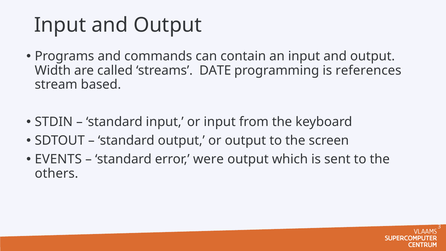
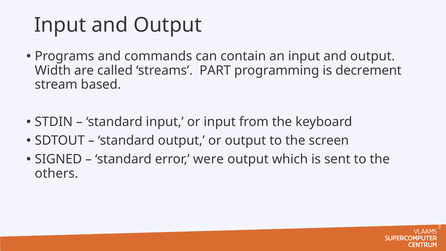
DATE: DATE -> PART
references: references -> decrement
EVENTS: EVENTS -> SIGNED
